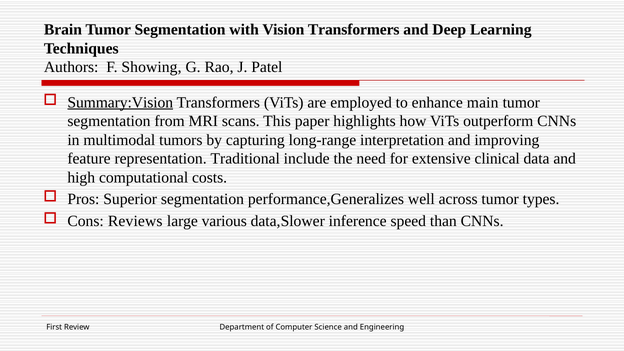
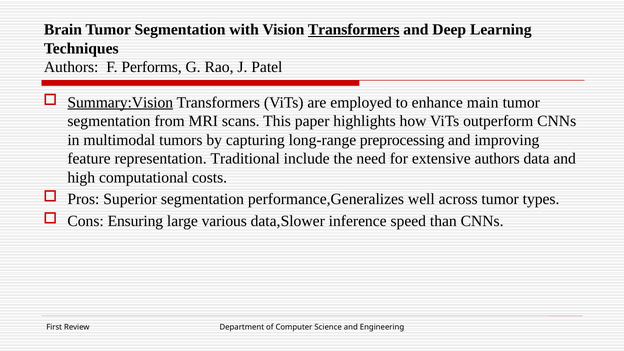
Transformers at (354, 30) underline: none -> present
Showing: Showing -> Performs
interpretation: interpretation -> preprocessing
extensive clinical: clinical -> authors
Reviews: Reviews -> Ensuring
